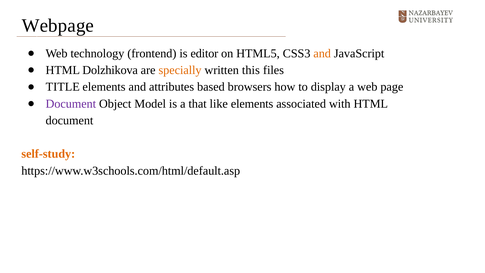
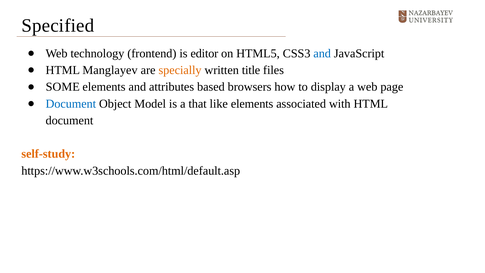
Webpage: Webpage -> Specified
and at (322, 53) colour: orange -> blue
Dolzhikova: Dolzhikova -> Manglayev
this: this -> title
TITLE: TITLE -> SOME
Document at (71, 104) colour: purple -> blue
